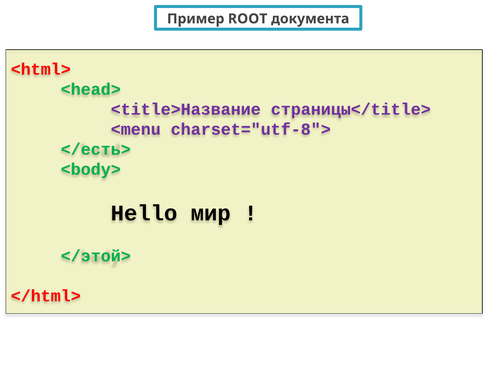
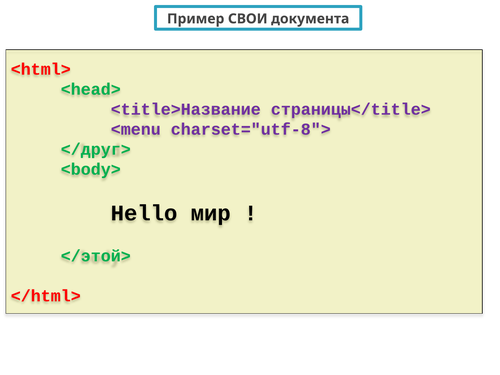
ROOT: ROOT -> СВОИ
</есть>: </есть> -> </друг>
